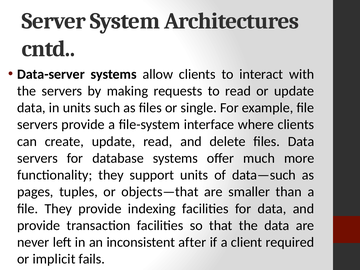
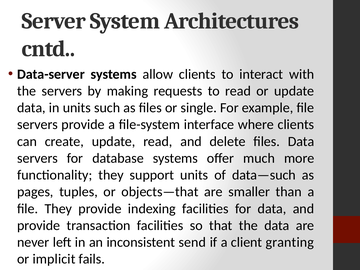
after: after -> send
required: required -> granting
